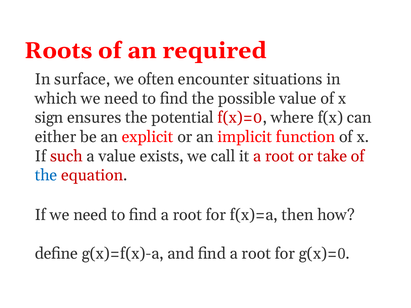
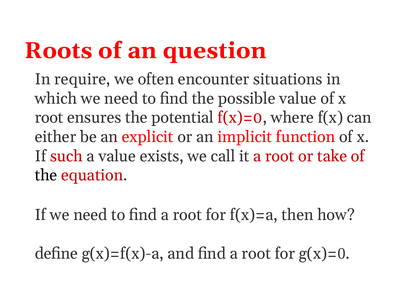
required: required -> question
surface: surface -> require
sign at (49, 118): sign -> root
the at (46, 175) colour: blue -> black
